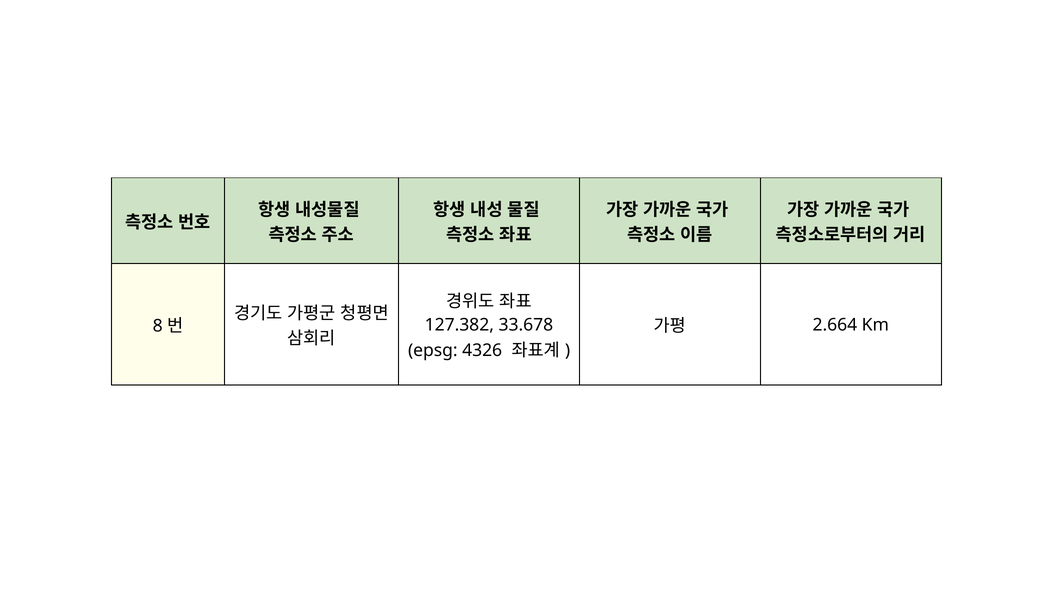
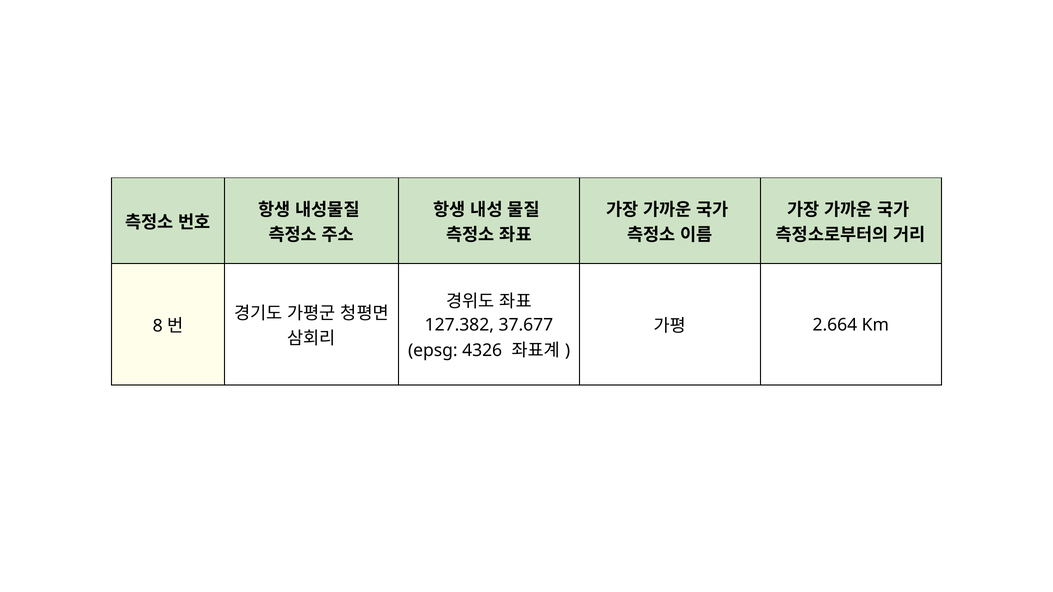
33.678: 33.678 -> 37.677
